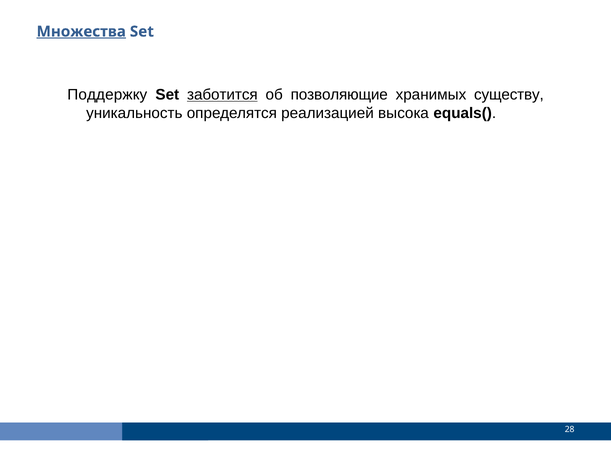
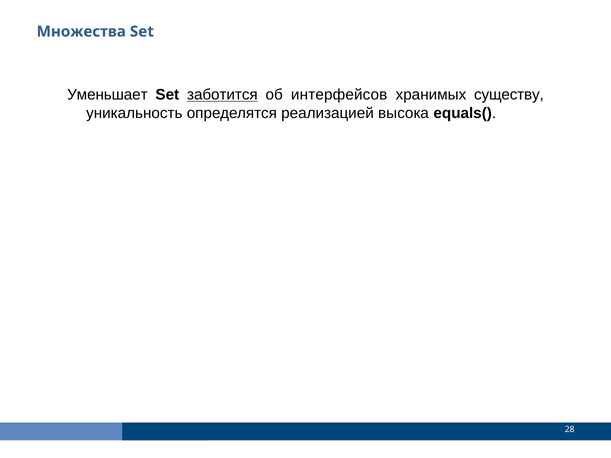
Множества underline: present -> none
Поддержку: Поддержку -> Уменьшает
позволяющие: позволяющие -> интерфейсов
